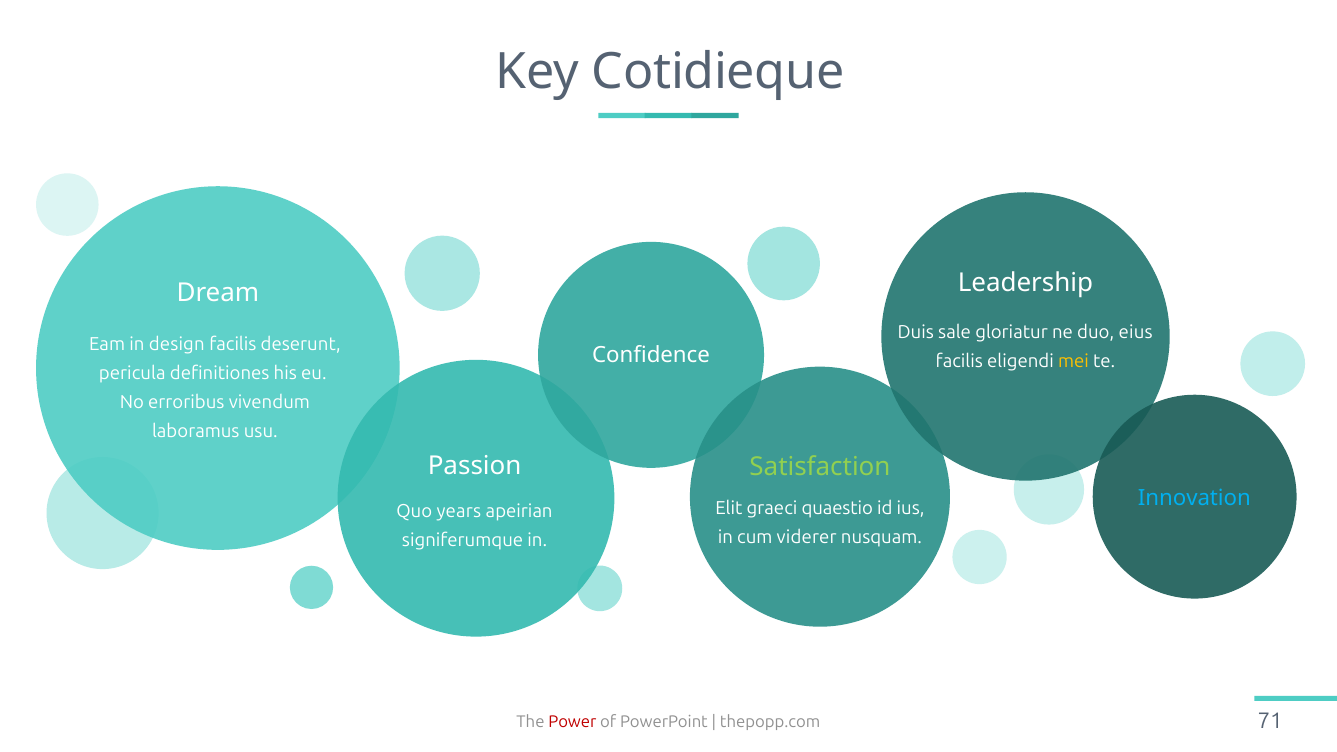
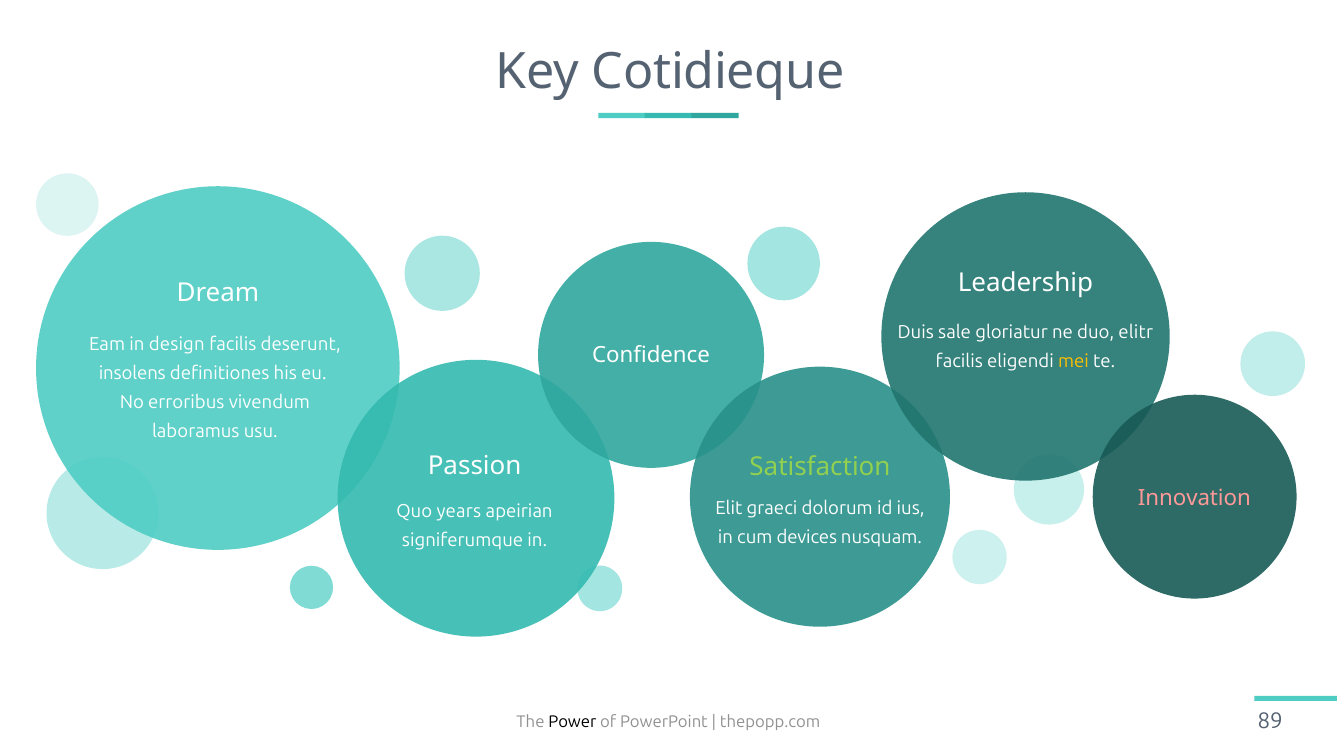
eius: eius -> elitr
pericula: pericula -> insolens
Innovation colour: light blue -> pink
quaestio: quaestio -> dolorum
viderer: viderer -> devices
Power colour: red -> black
71: 71 -> 89
